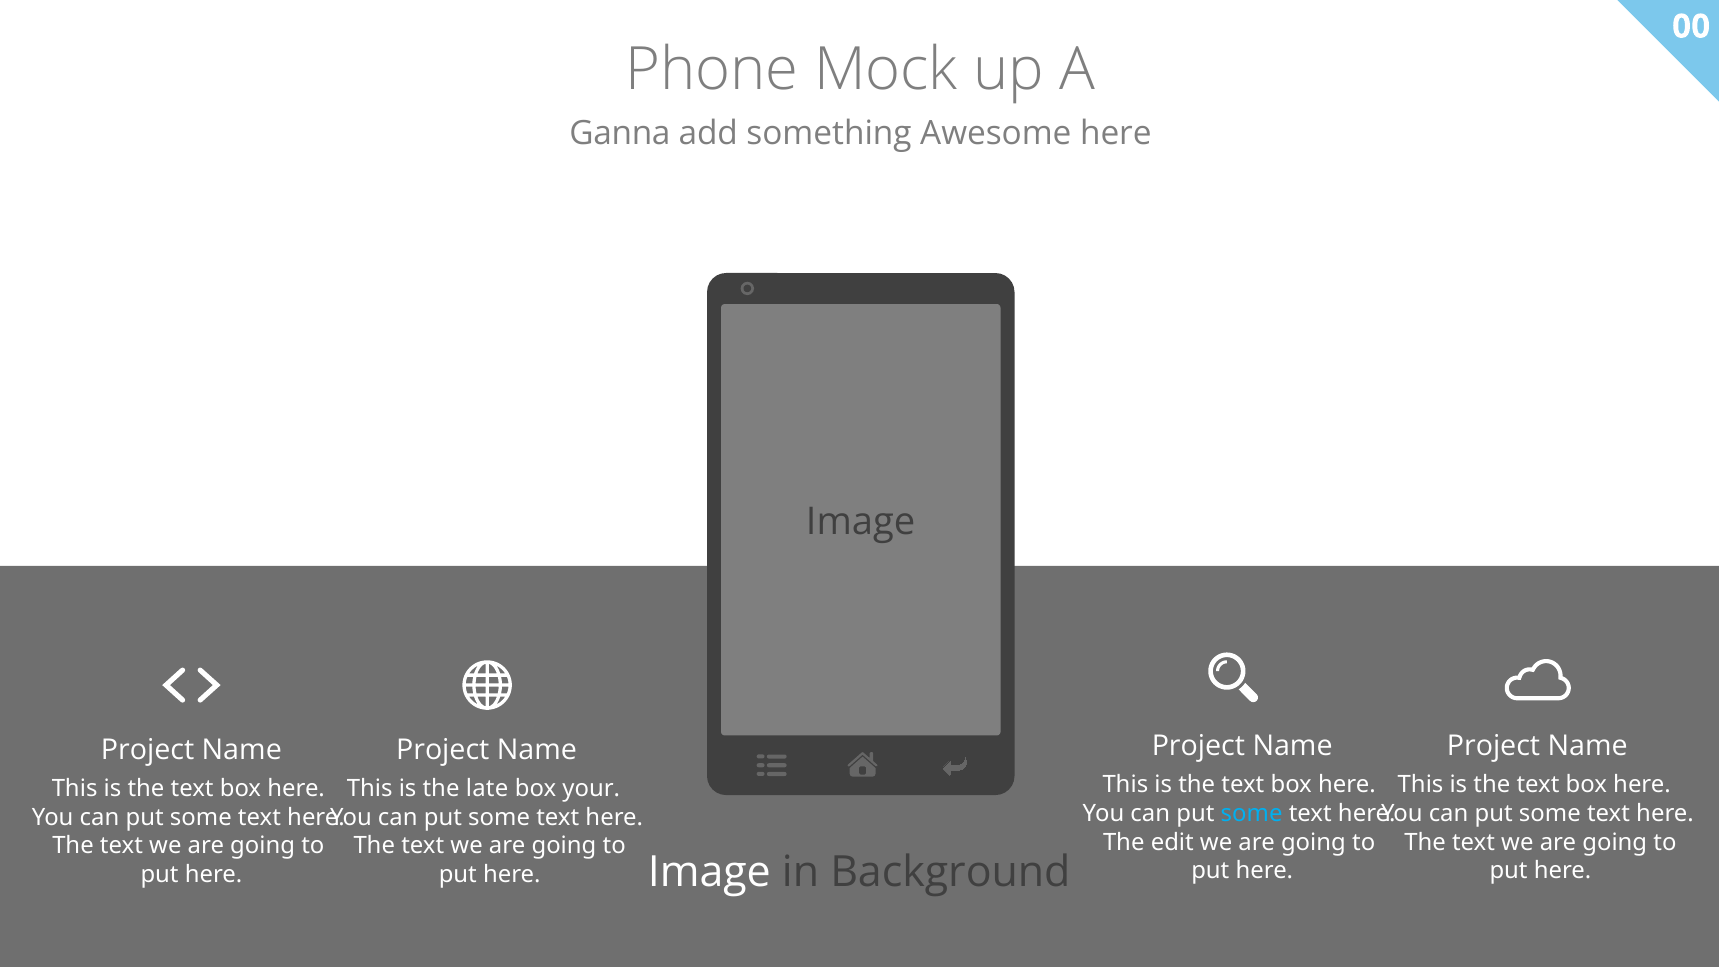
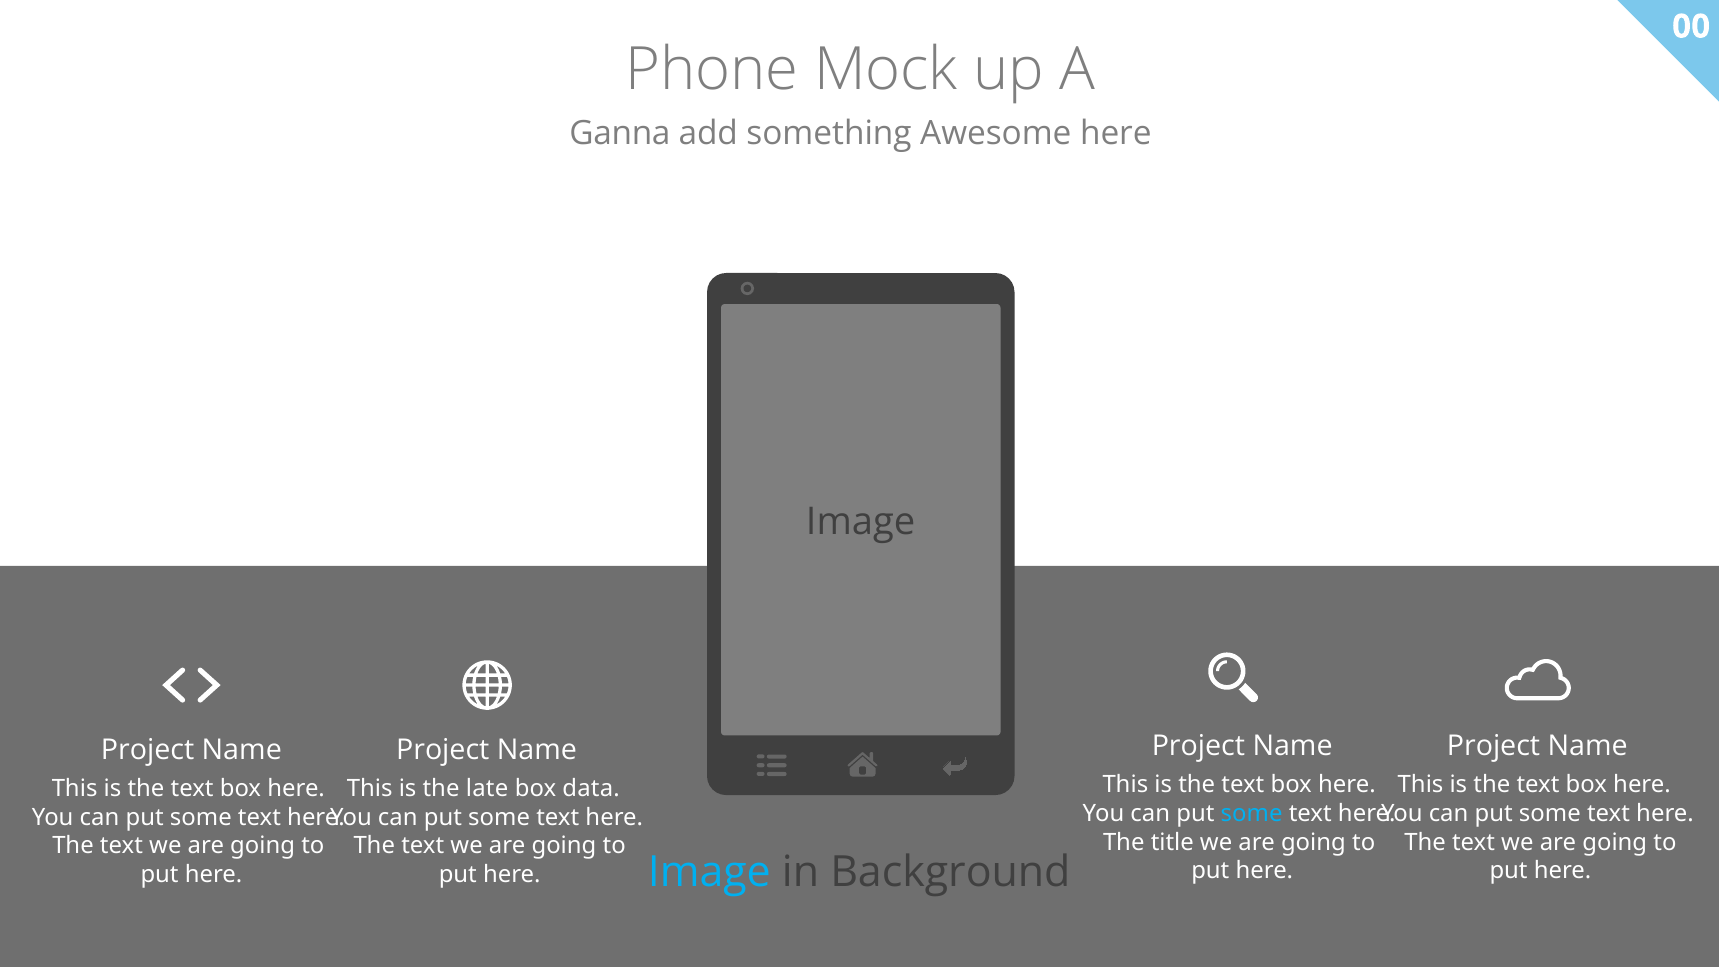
your: your -> data
edit: edit -> title
Image at (709, 873) colour: white -> light blue
